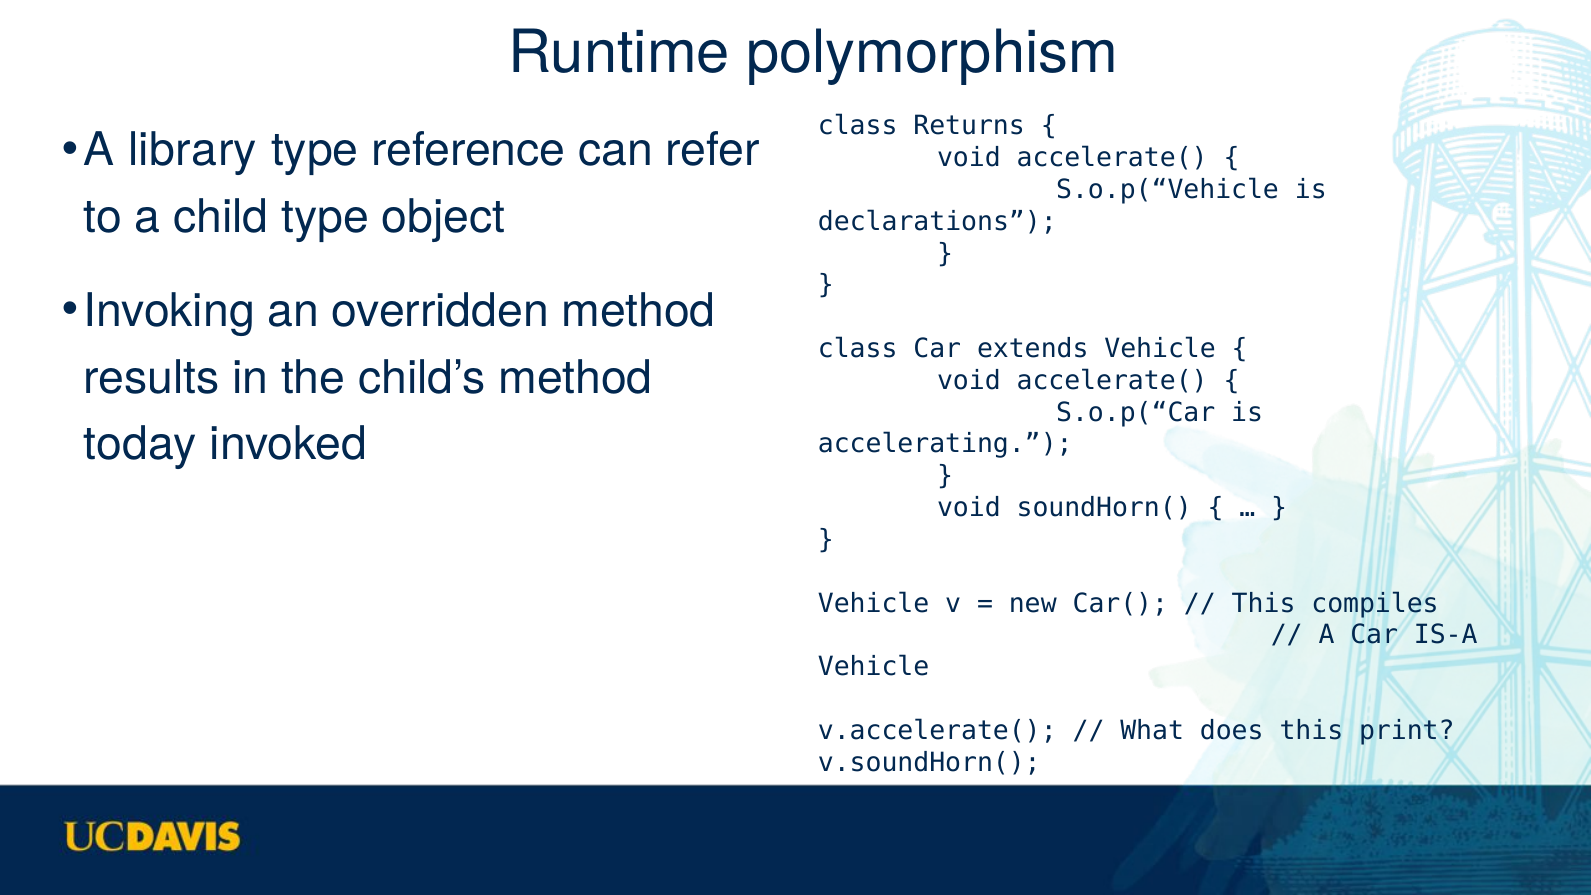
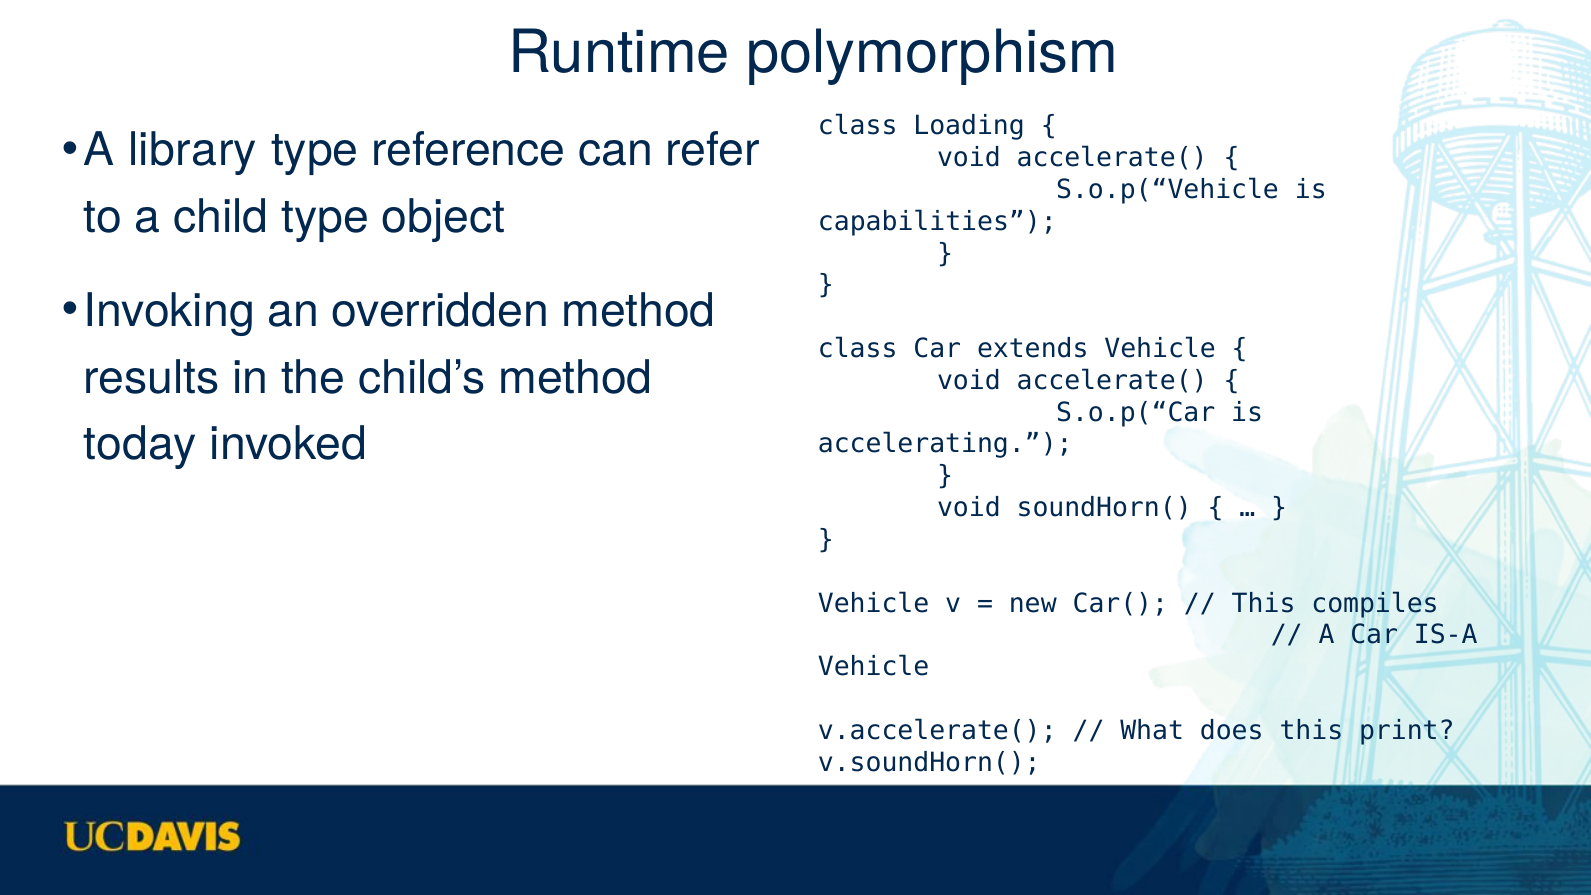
Returns: Returns -> Loading
declarations: declarations -> capabilities
